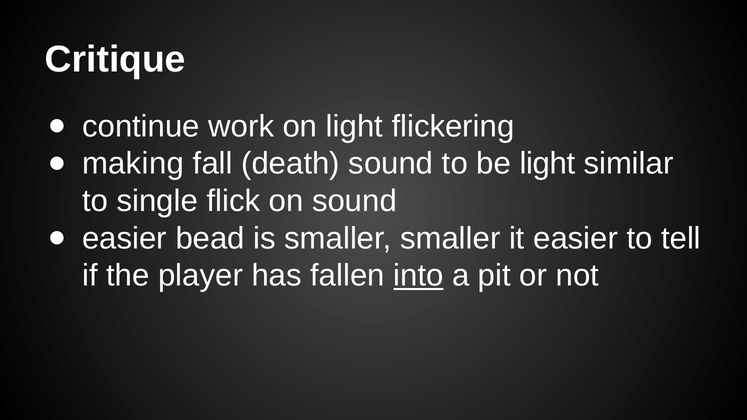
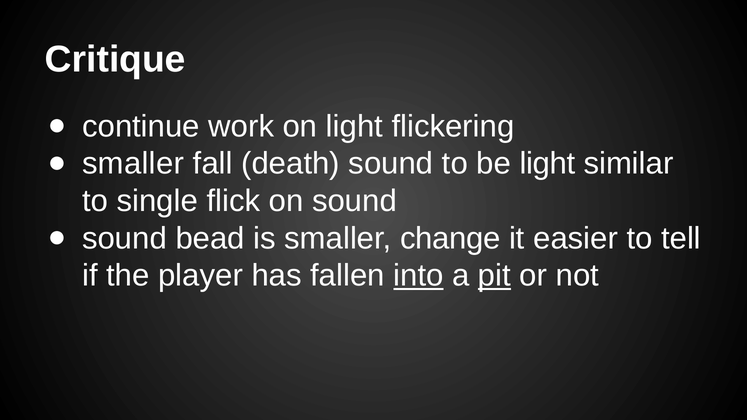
making at (133, 164): making -> smaller
easier at (125, 238): easier -> sound
smaller smaller: smaller -> change
pit underline: none -> present
